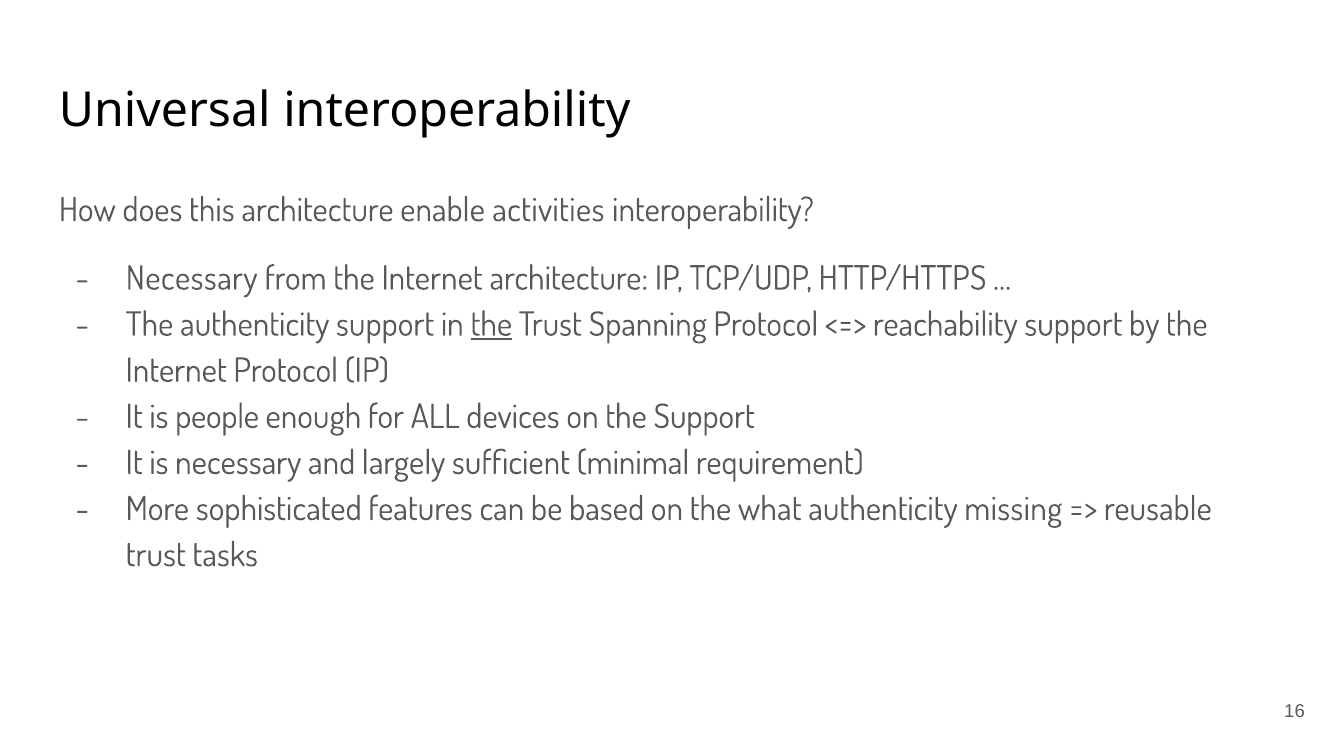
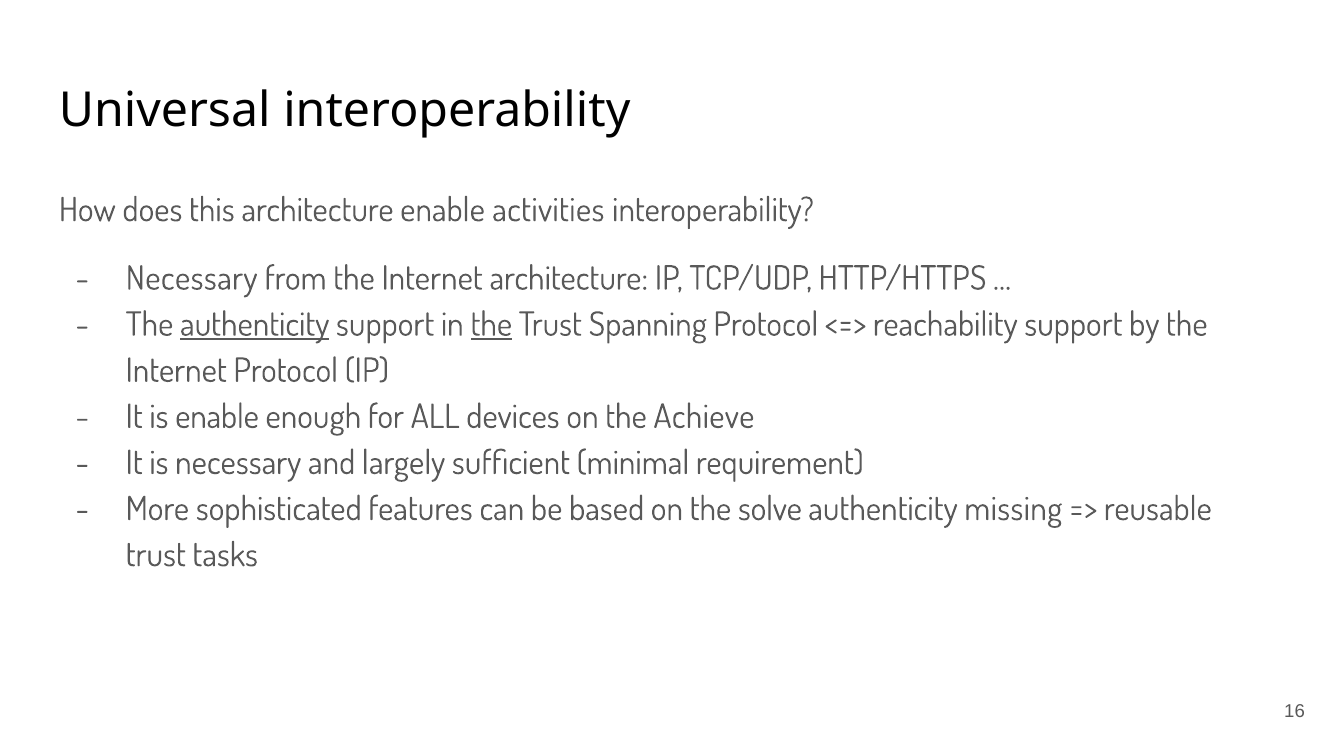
authenticity at (255, 325) underline: none -> present
is people: people -> enable
the Support: Support -> Achieve
what: what -> solve
